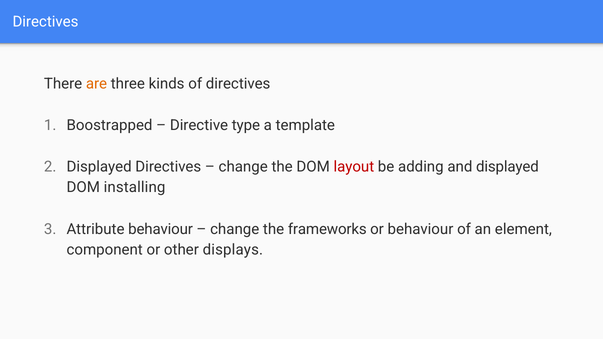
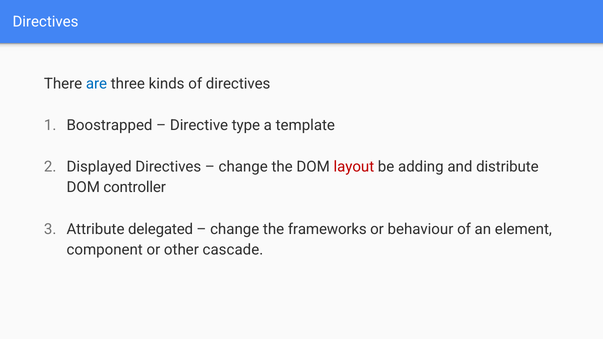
are colour: orange -> blue
and displayed: displayed -> distribute
installing: installing -> controller
Attribute behaviour: behaviour -> delegated
displays: displays -> cascade
